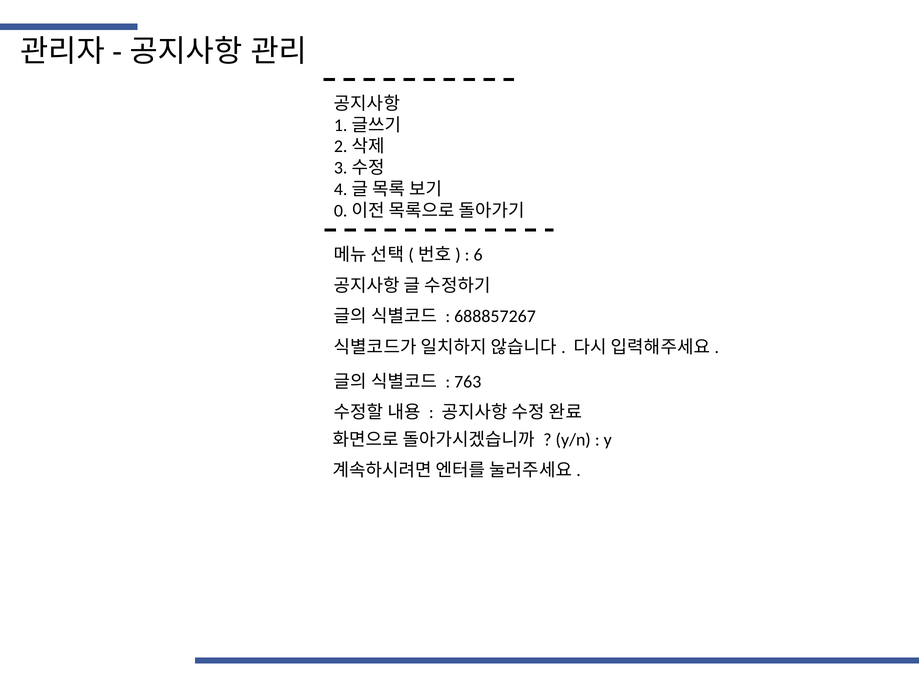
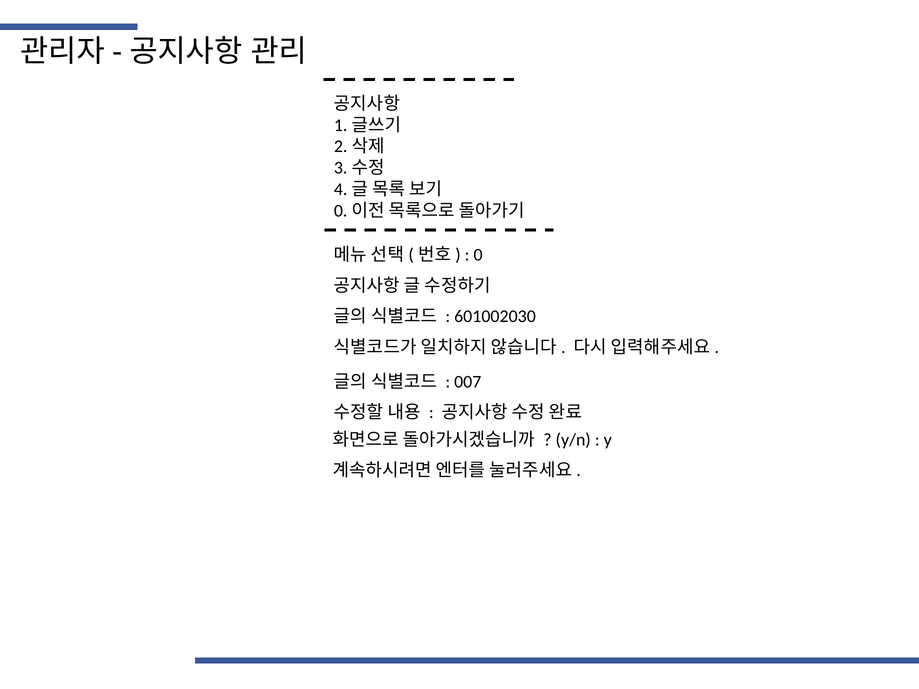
6 at (478, 255): 6 -> 0
688857267: 688857267 -> 601002030
763: 763 -> 007
